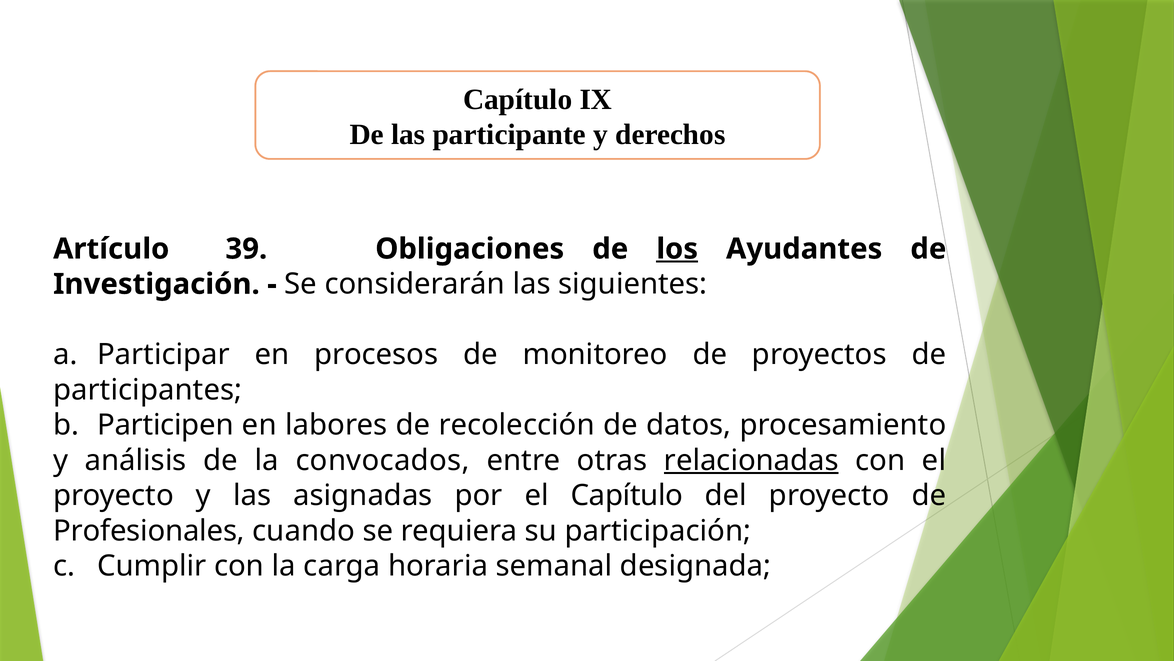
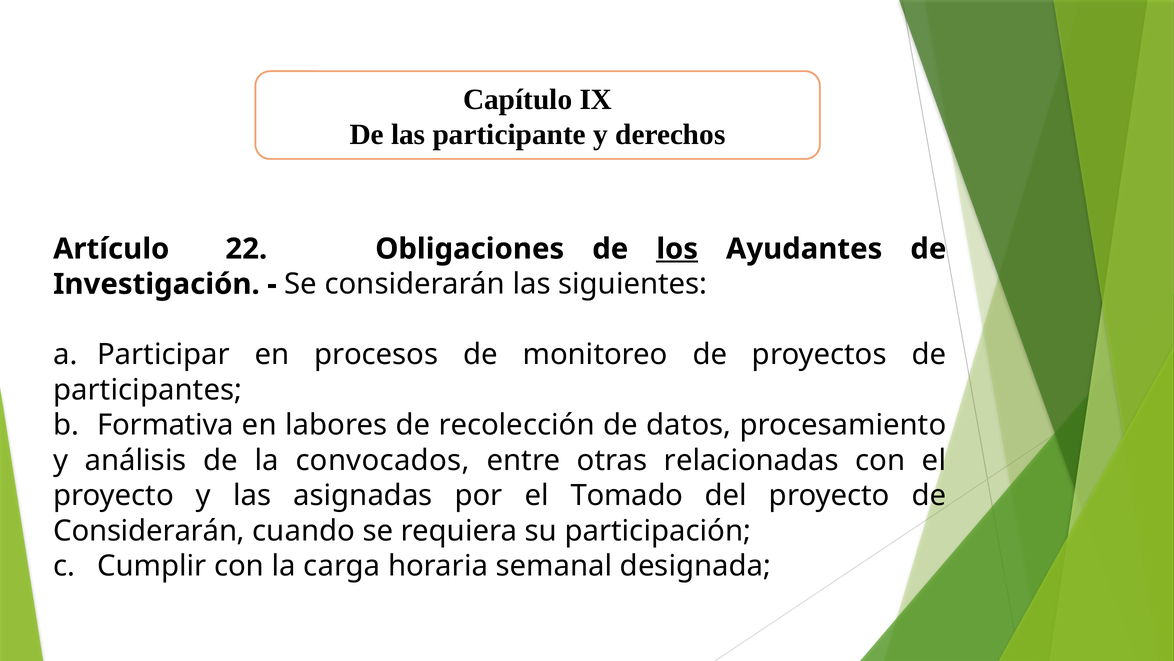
39: 39 -> 22
Participen: Participen -> Formativa
relacionadas underline: present -> none
el Capítulo: Capítulo -> Tomado
Profesionales at (149, 530): Profesionales -> Considerarán
